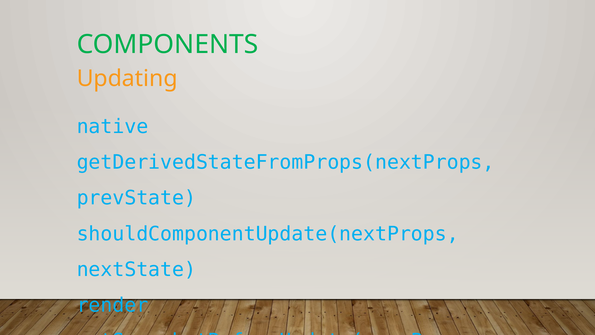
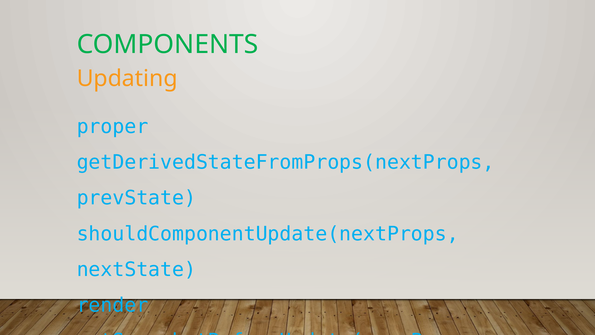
native: native -> proper
